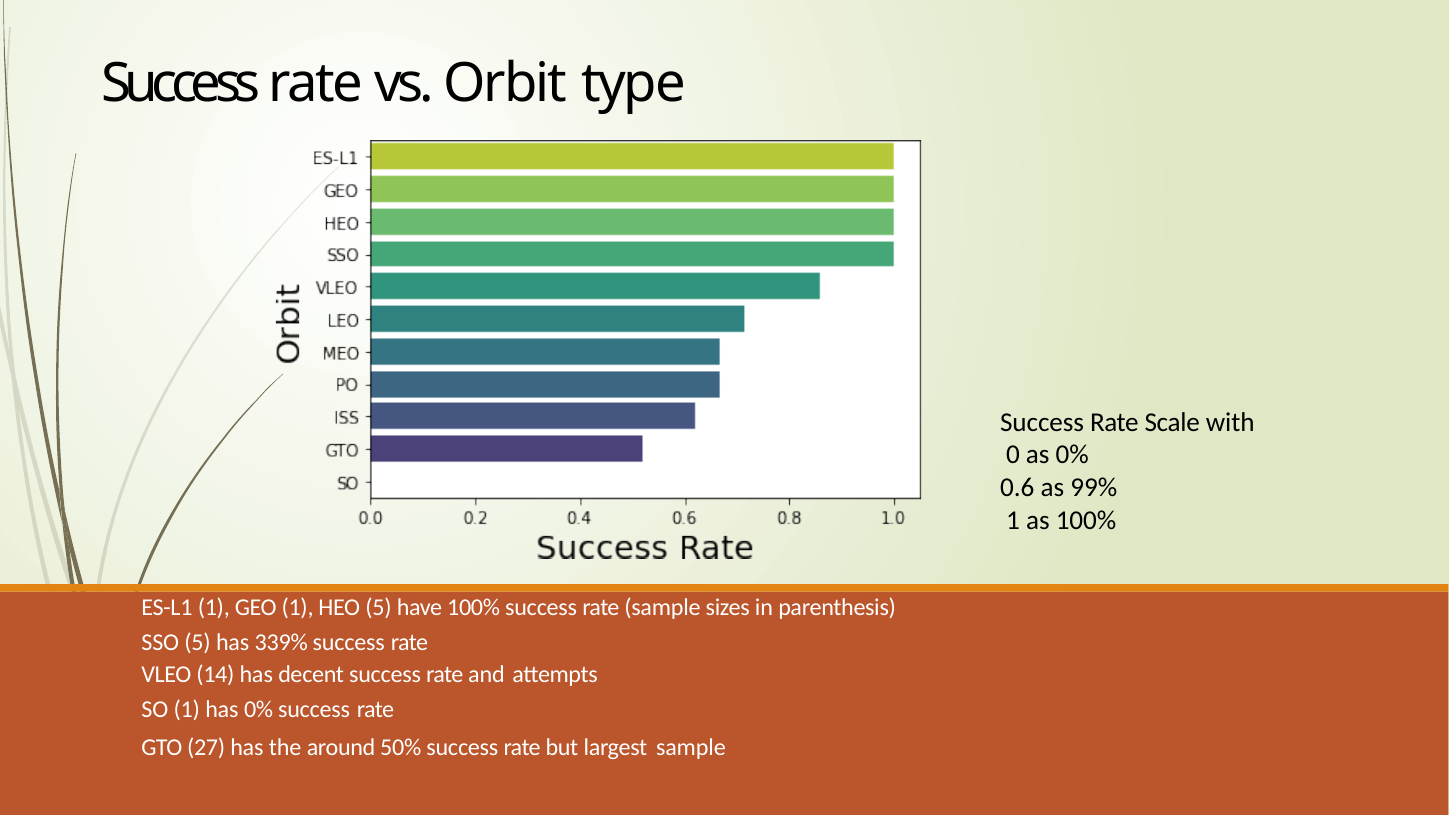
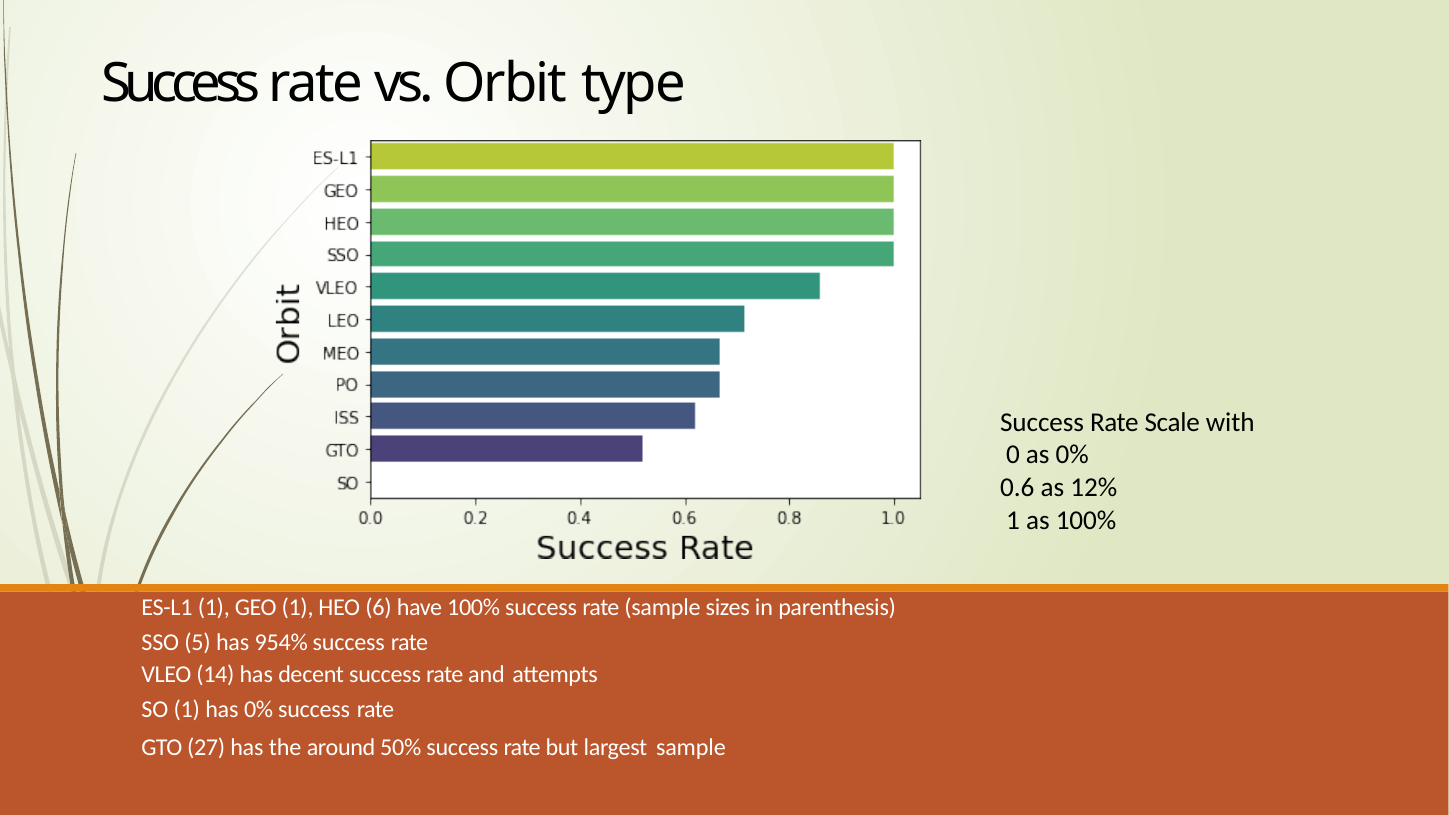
99%: 99% -> 12%
HEO 5: 5 -> 6
339%: 339% -> 954%
